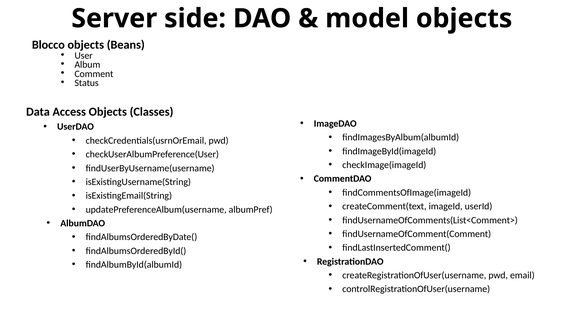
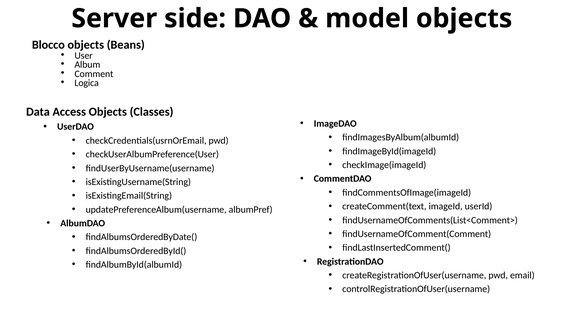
Status: Status -> Logica
